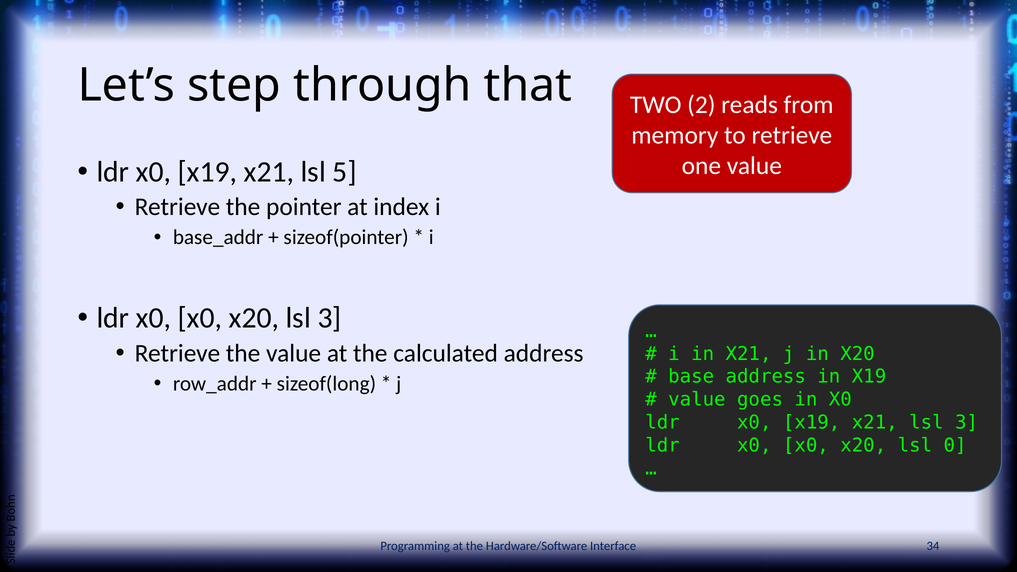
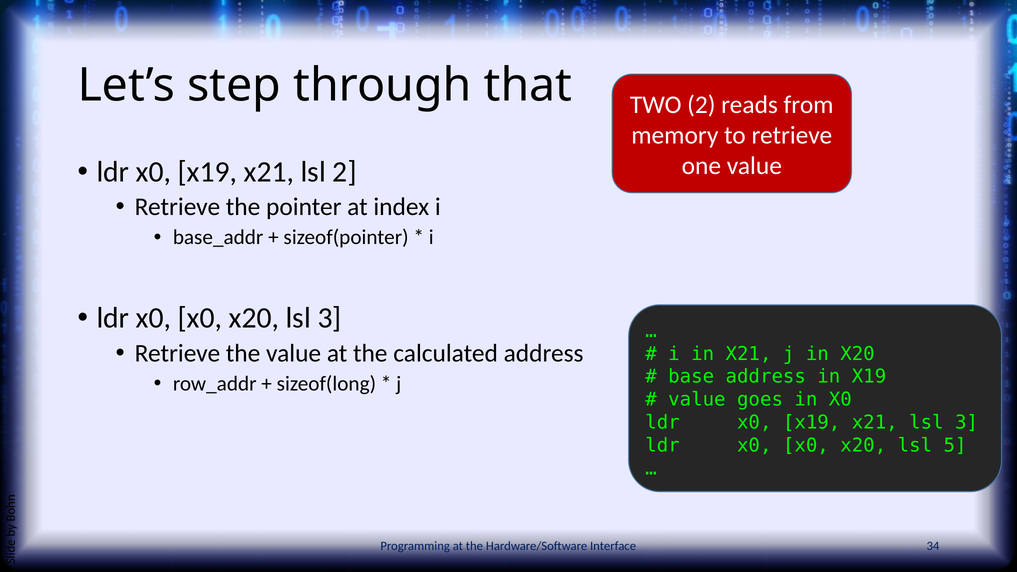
lsl 5: 5 -> 2
0: 0 -> 5
